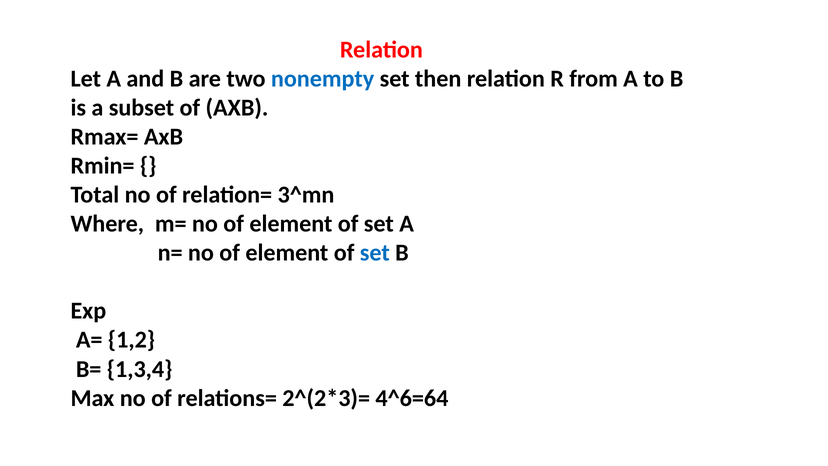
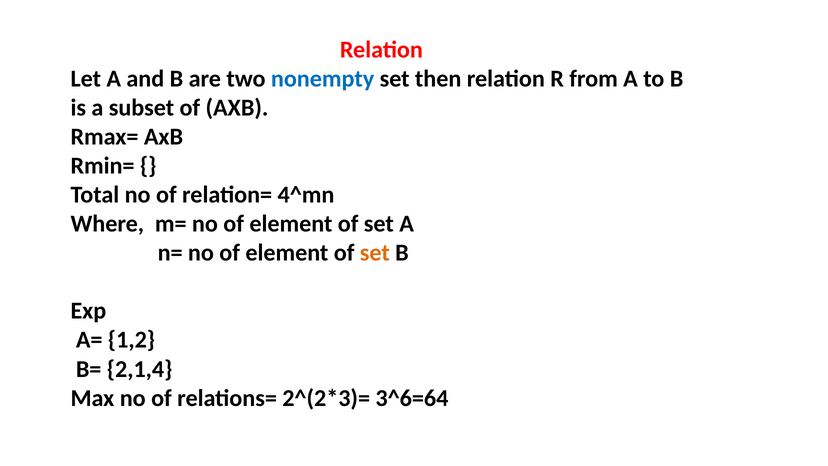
3^mn: 3^mn -> 4^mn
set at (375, 253) colour: blue -> orange
1,3,4: 1,3,4 -> 2,1,4
4^6=64: 4^6=64 -> 3^6=64
